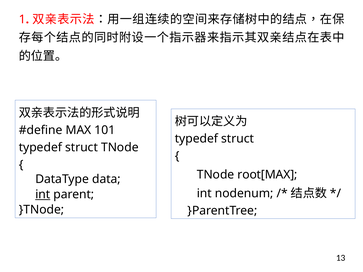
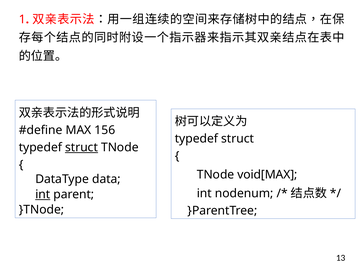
101: 101 -> 156
struct at (82, 148) underline: none -> present
root[MAX: root[MAX -> void[MAX
